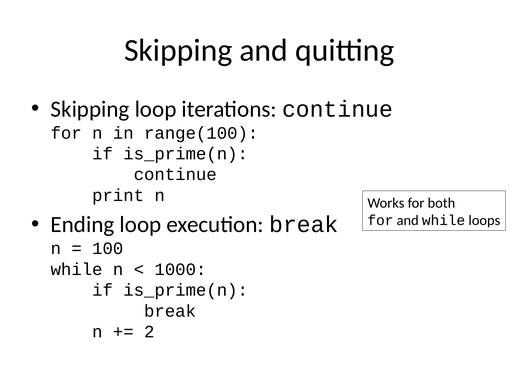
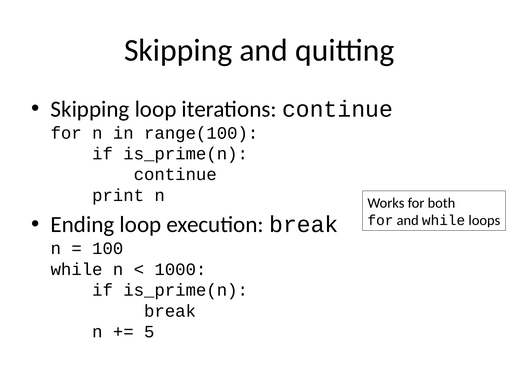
2: 2 -> 5
